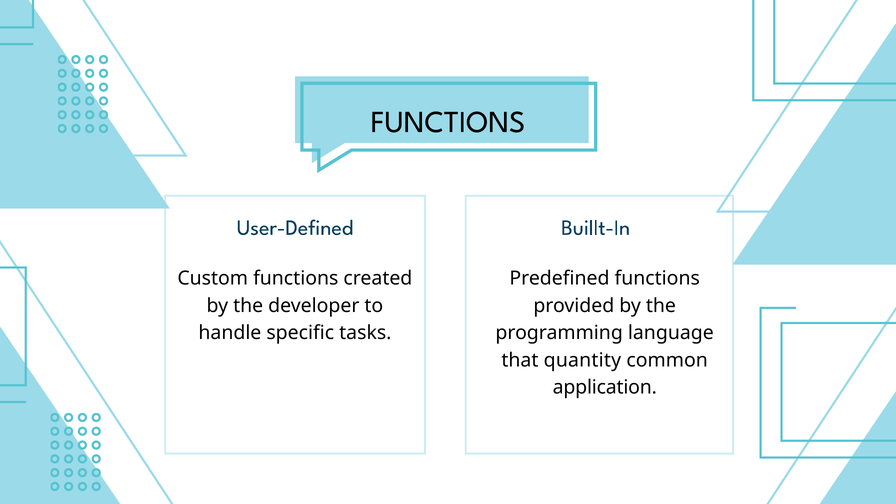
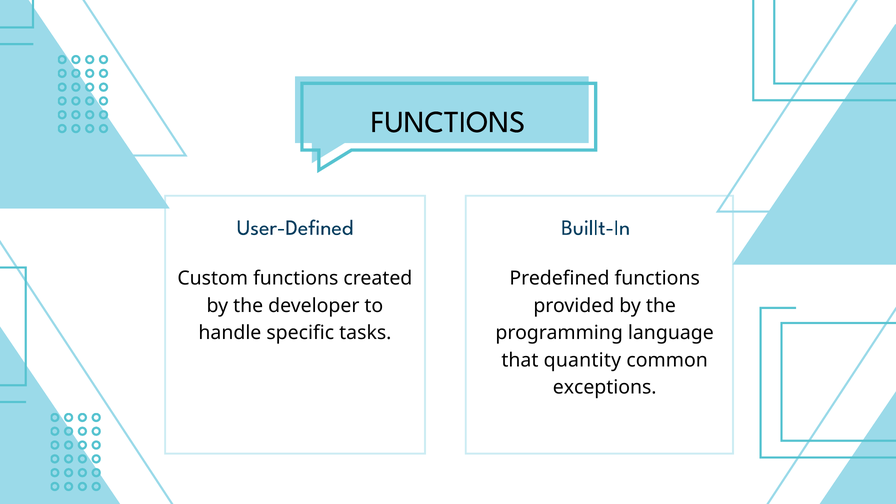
application: application -> exceptions
